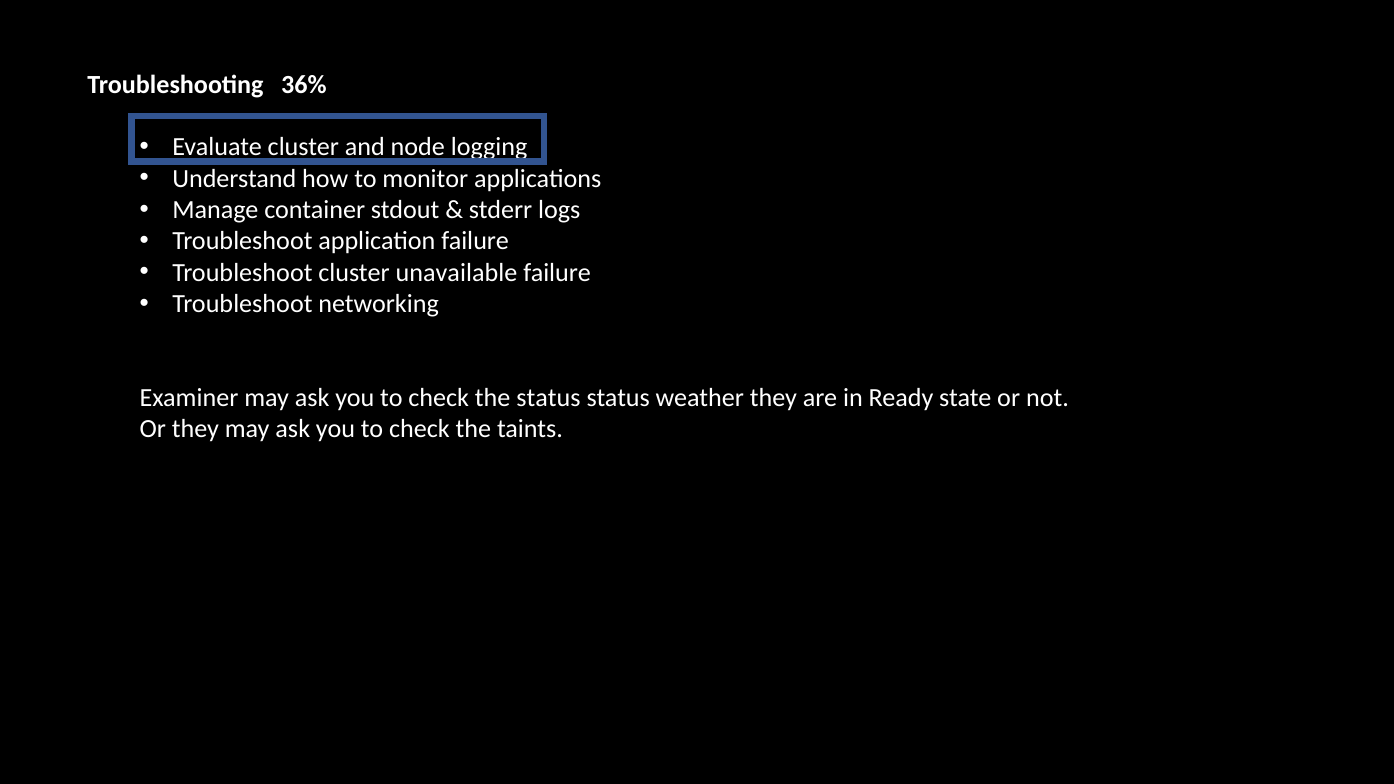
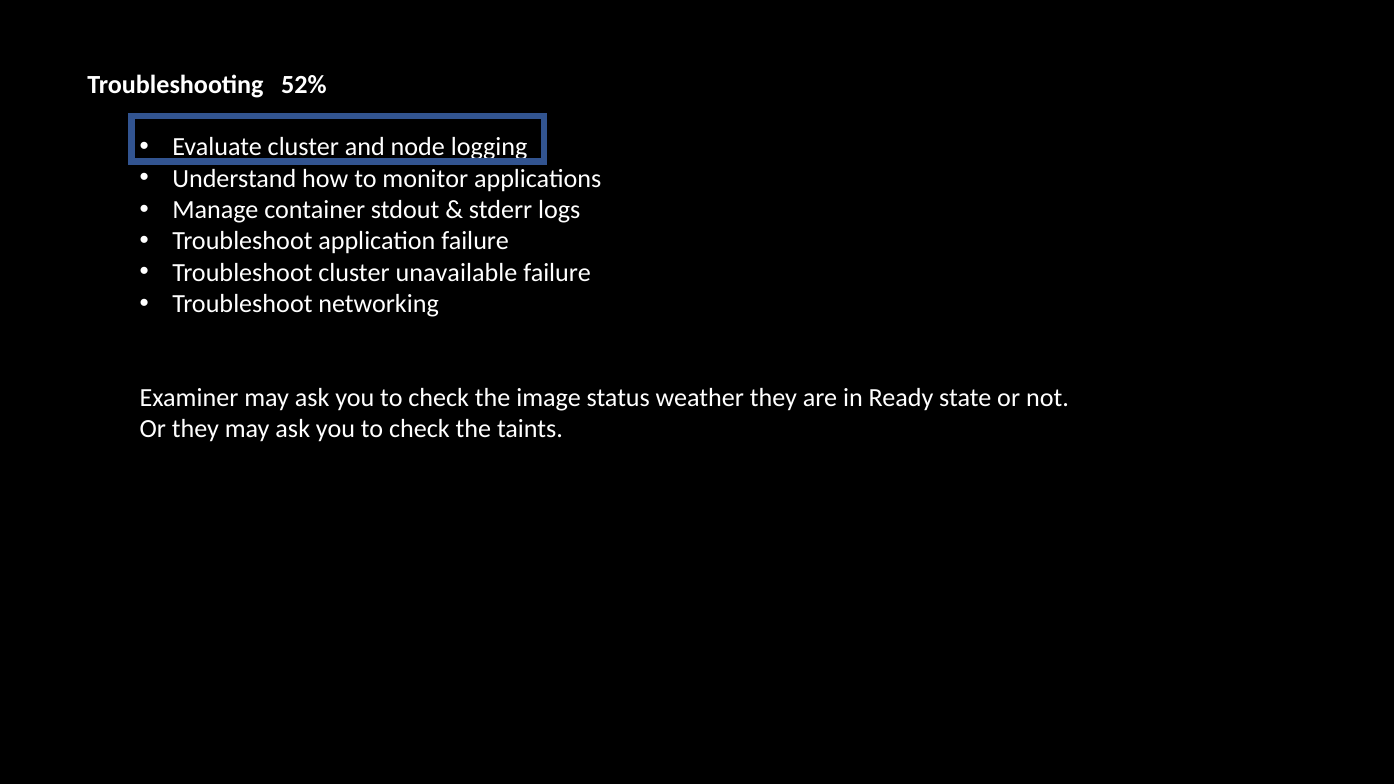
36%: 36% -> 52%
the status: status -> image
